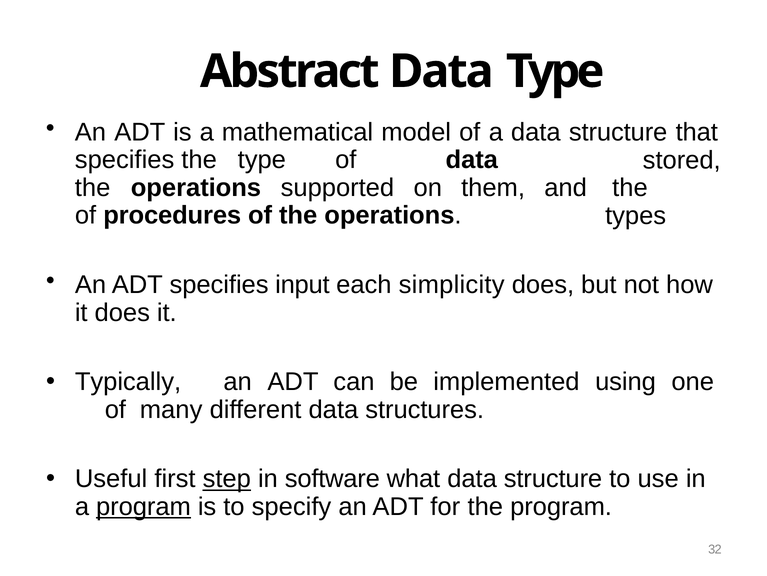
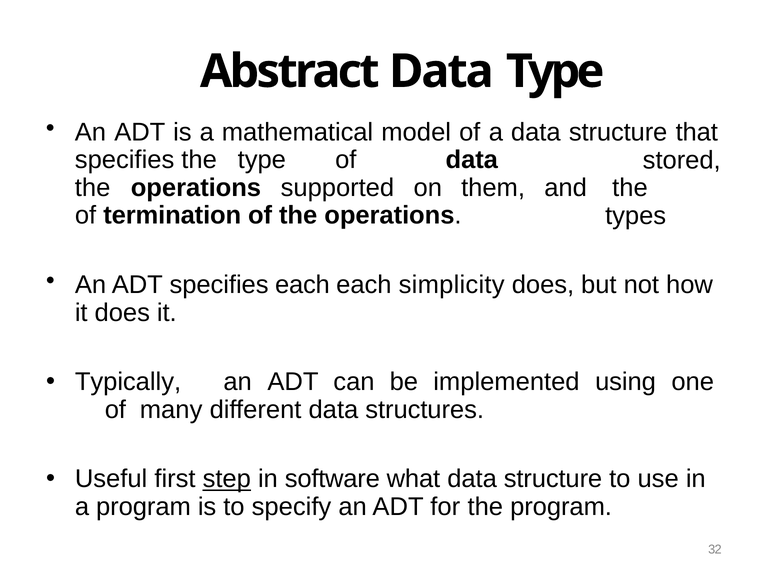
procedures: procedures -> termination
specifies input: input -> each
program at (143, 506) underline: present -> none
